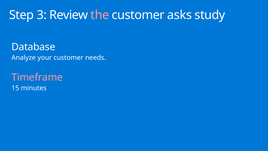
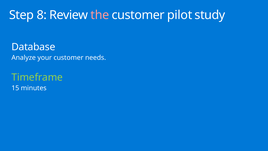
3: 3 -> 8
asks: asks -> pilot
Timeframe colour: pink -> light green
